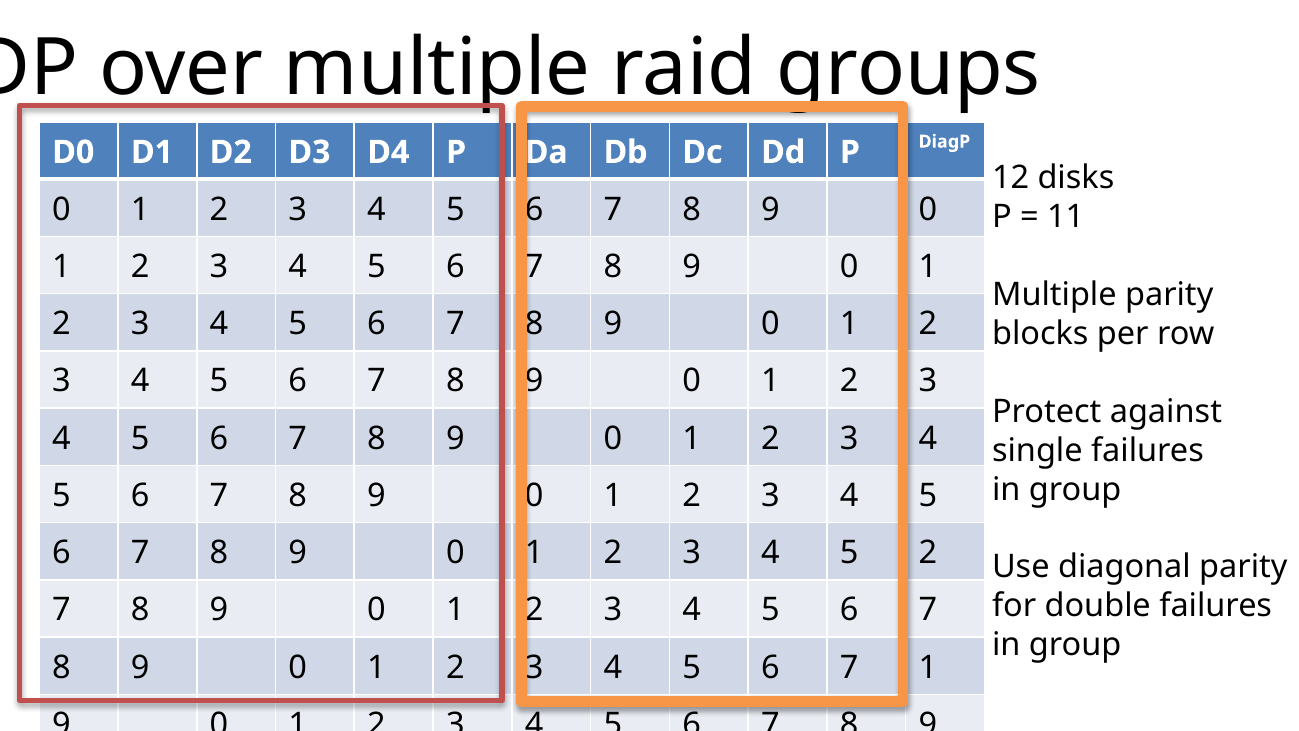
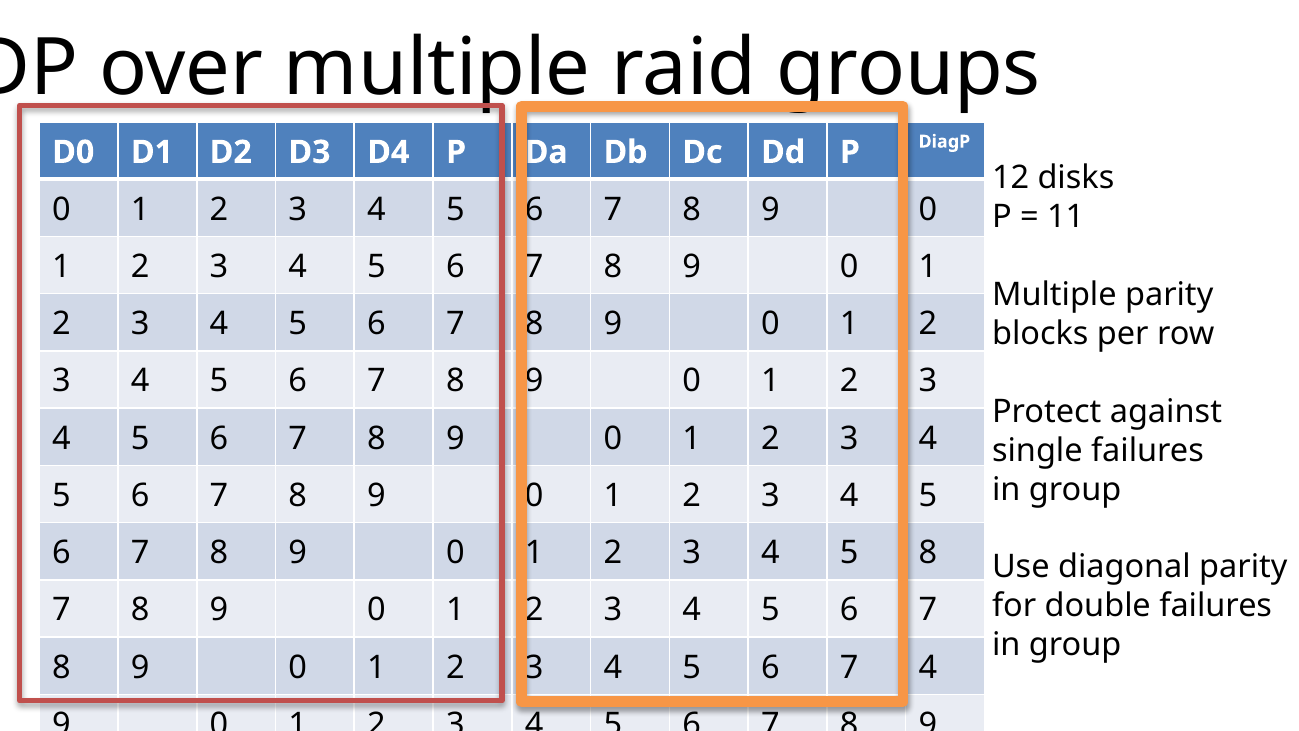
2 at (928, 553): 2 -> 8
1 at (928, 667): 1 -> 4
